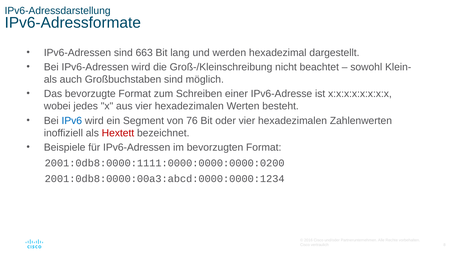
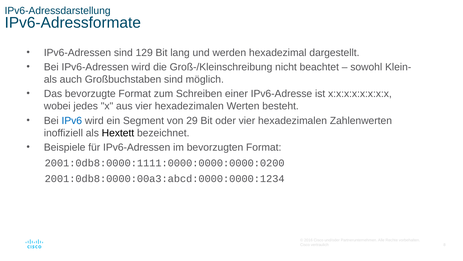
663: 663 -> 129
76: 76 -> 29
Hextett colour: red -> black
